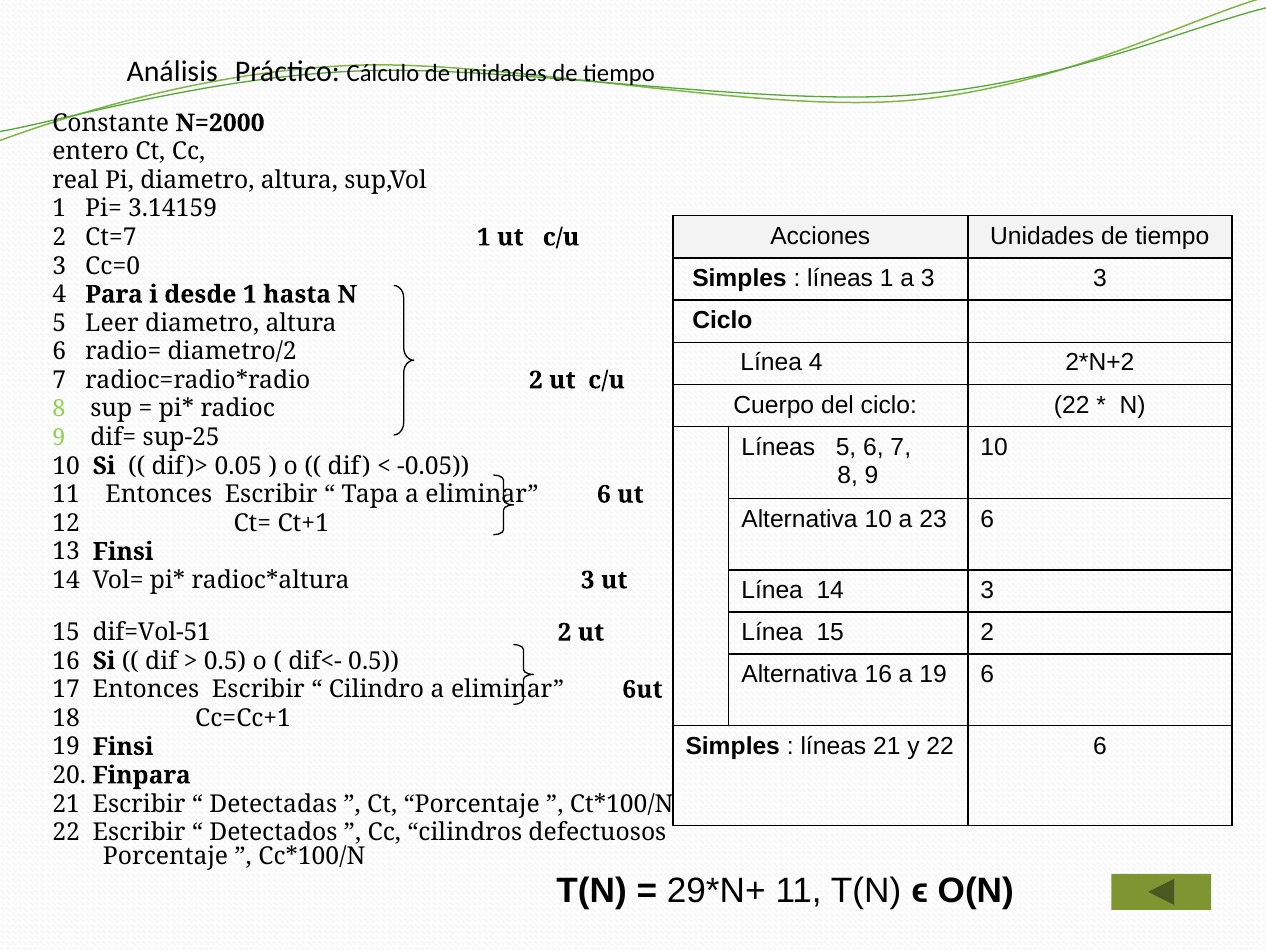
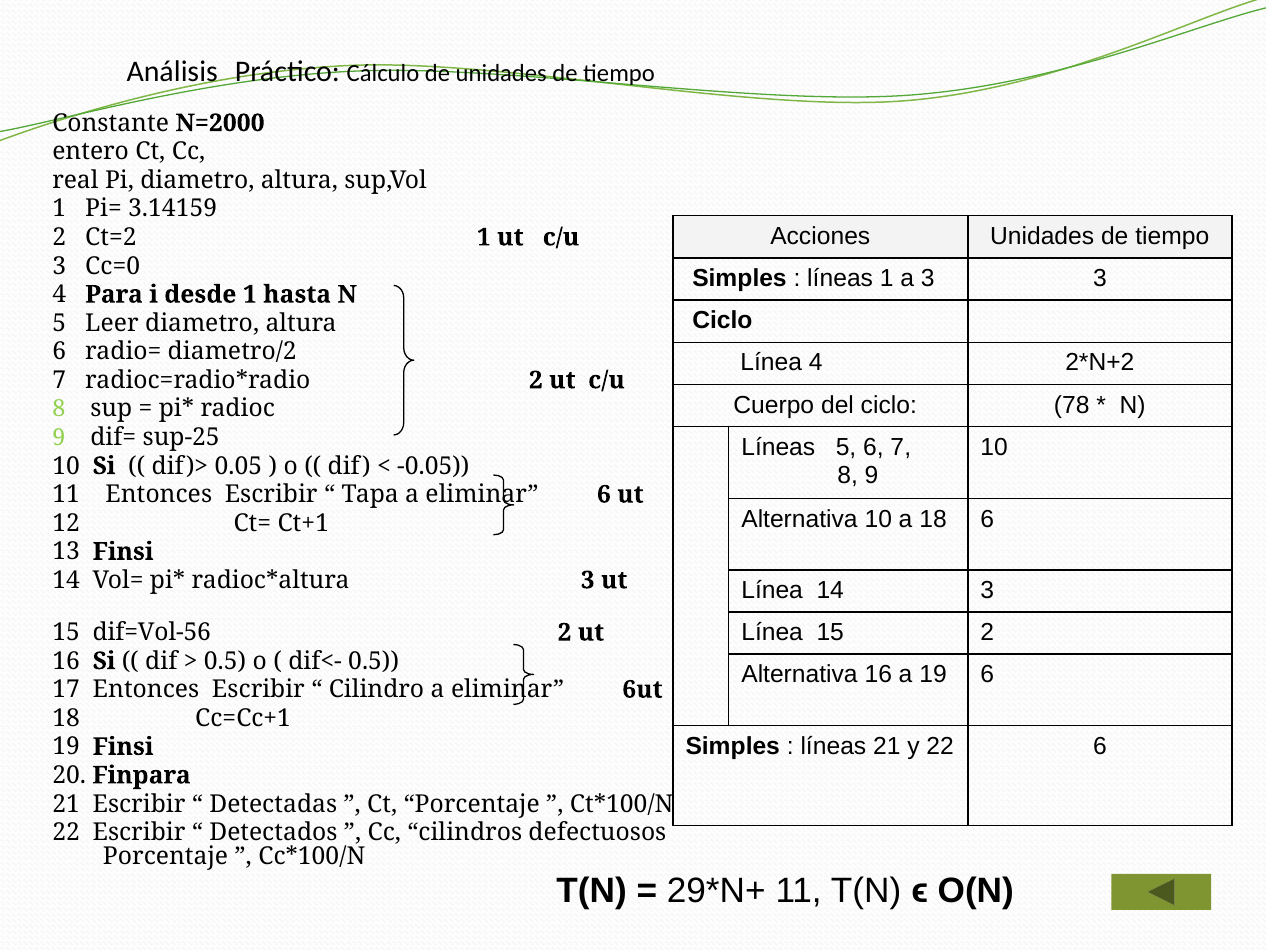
Ct=7: Ct=7 -> Ct=2
ciclo 22: 22 -> 78
a 23: 23 -> 18
dif=Vol-51: dif=Vol-51 -> dif=Vol-56
